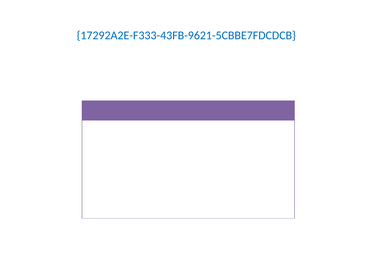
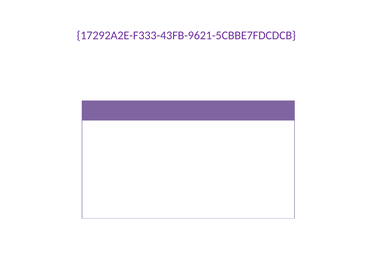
17292A2E-F333-43FB-9621-5CBBE7FDCDCB colour: blue -> purple
